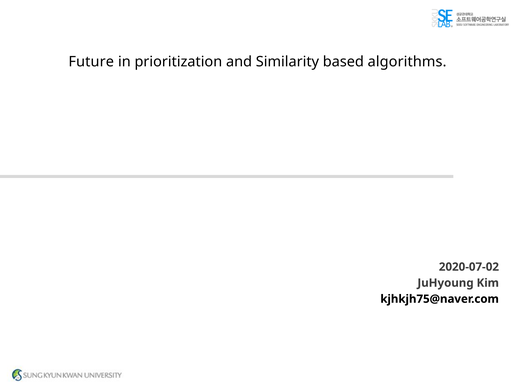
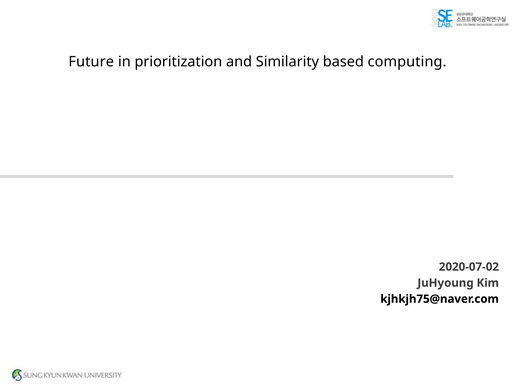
algorithms: algorithms -> computing
